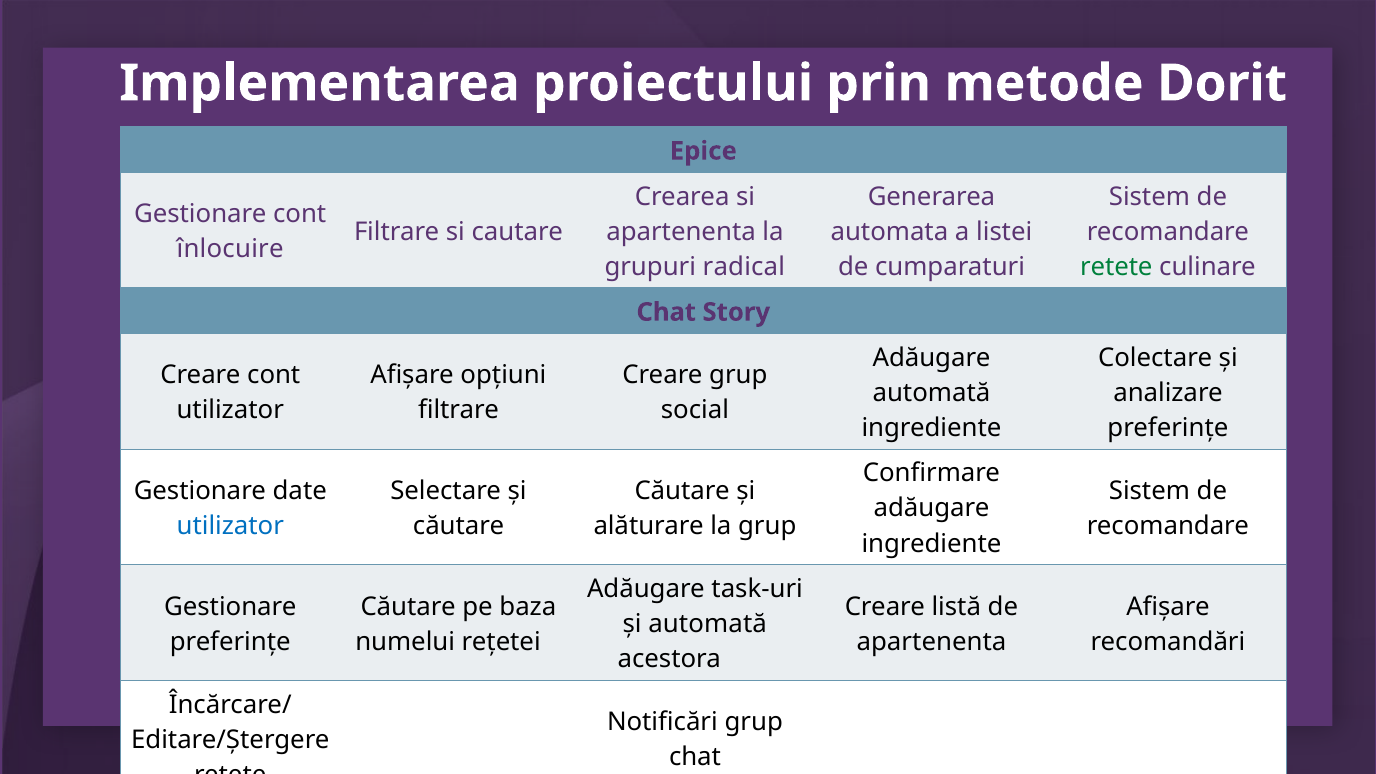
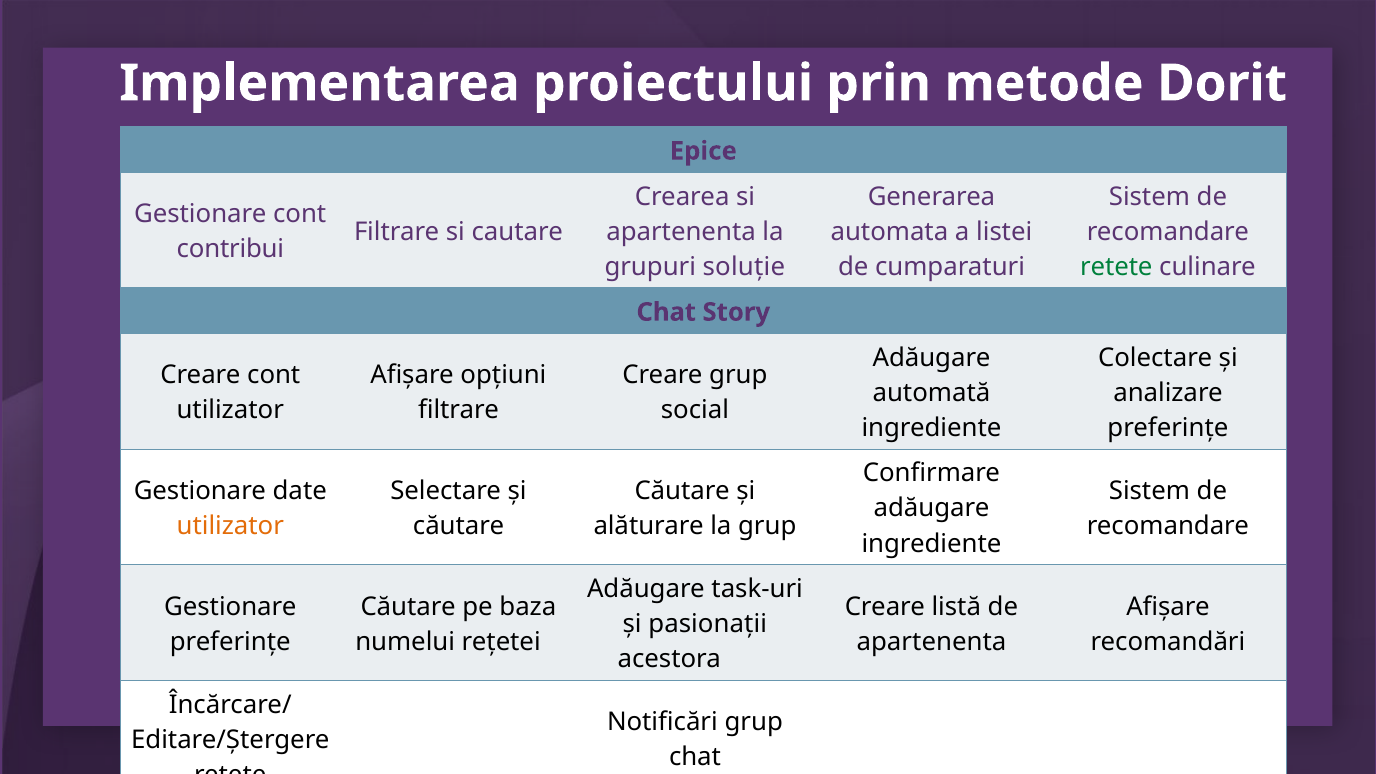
înlocuire: înlocuire -> contribui
radical: radical -> soluție
utilizator at (230, 526) colour: blue -> orange
și automată: automată -> pasionații
